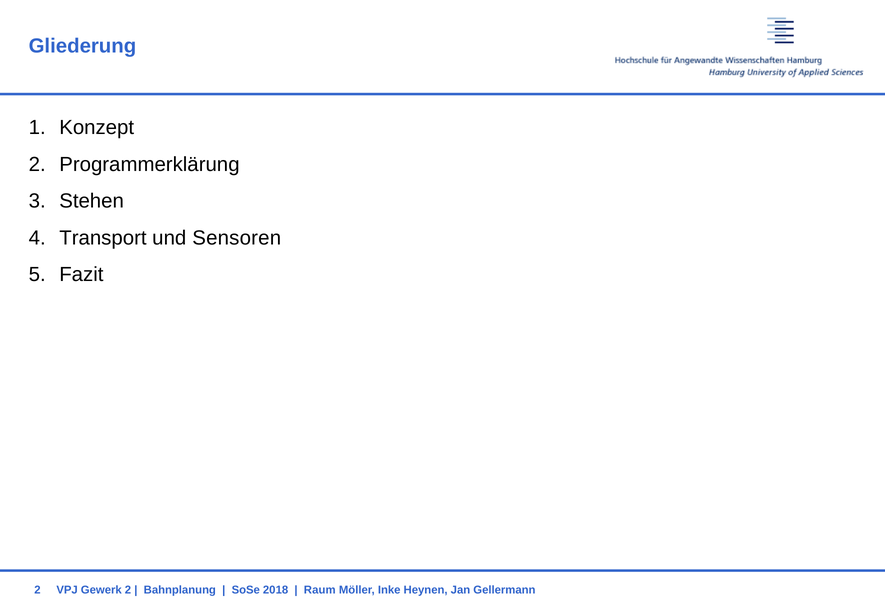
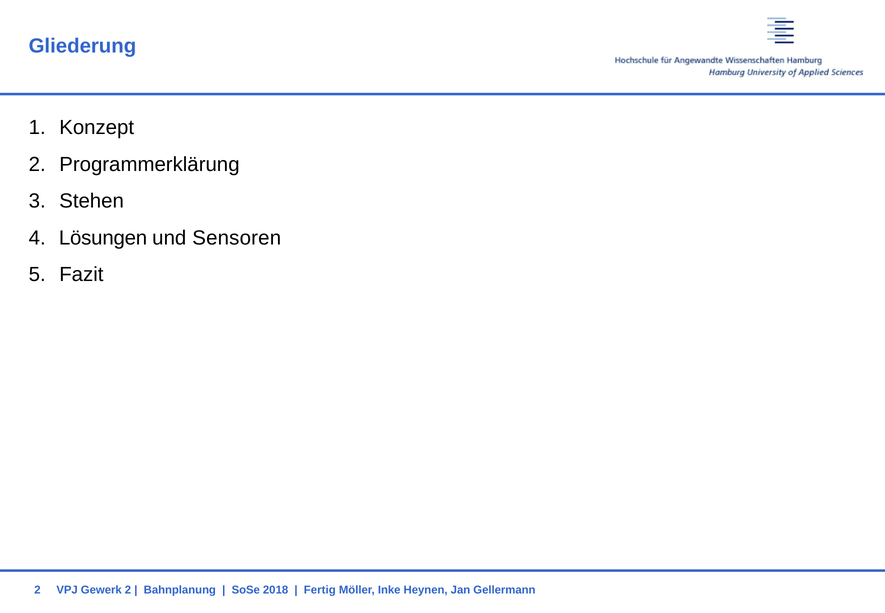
Transport: Transport -> Lösungen
Raum: Raum -> Fertig
